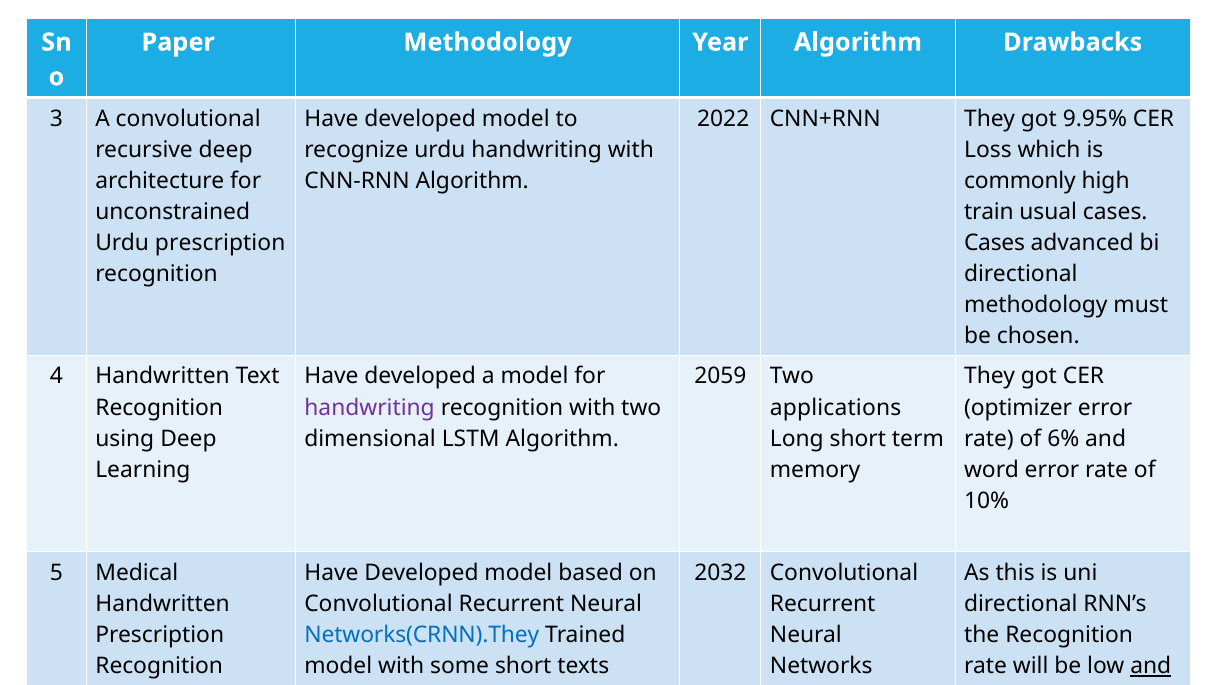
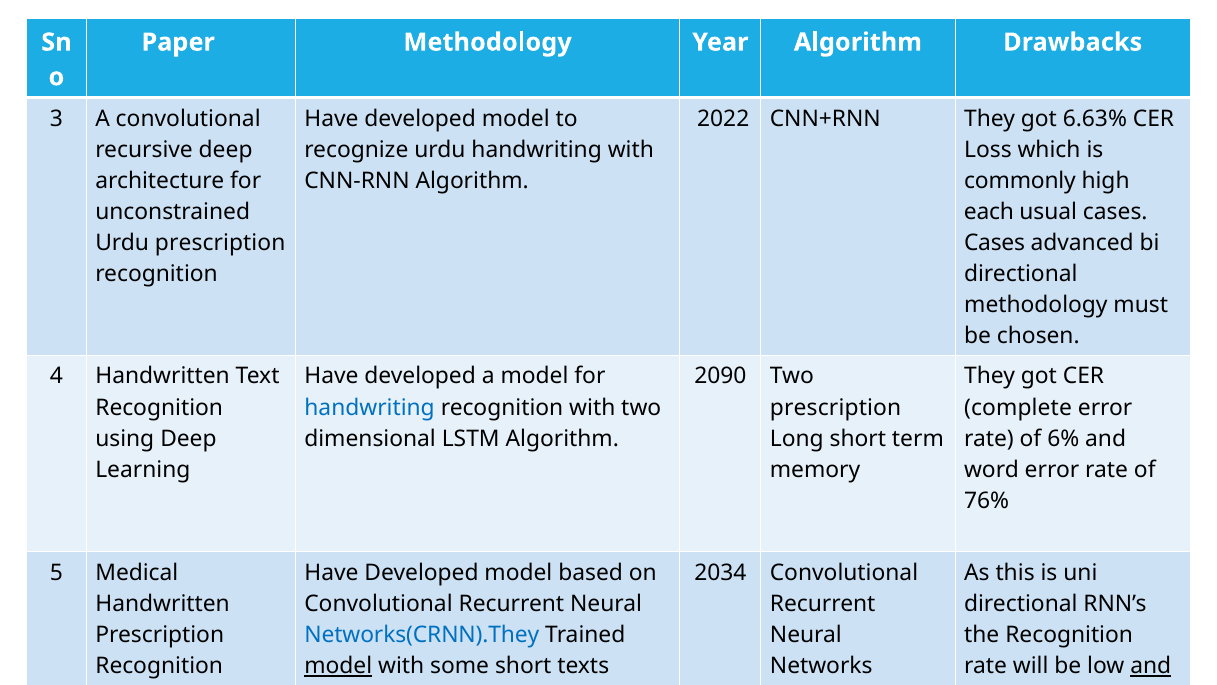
9.95%: 9.95% -> 6.63%
train: train -> each
2059: 2059 -> 2090
handwriting at (370, 407) colour: purple -> blue
applications at (836, 407): applications -> prescription
optimizer: optimizer -> complete
10%: 10% -> 76%
2032: 2032 -> 2034
model at (338, 666) underline: none -> present
